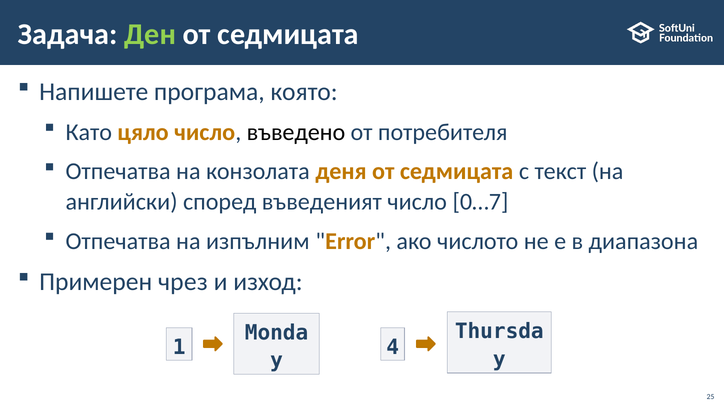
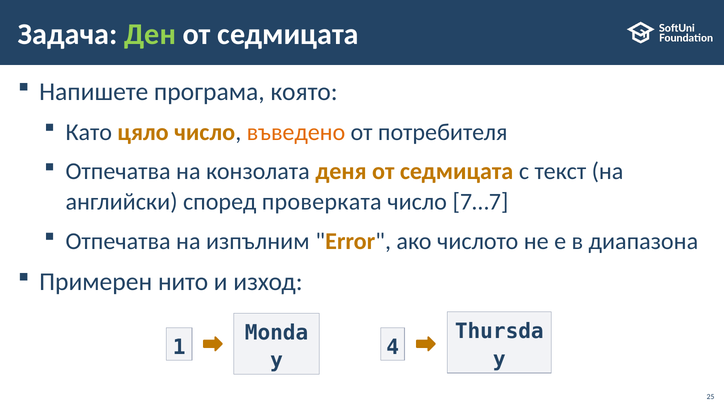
въведено colour: black -> orange
въведеният: въведеният -> проверката
0…7: 0…7 -> 7…7
чрез: чрез -> нито
